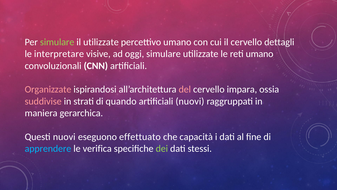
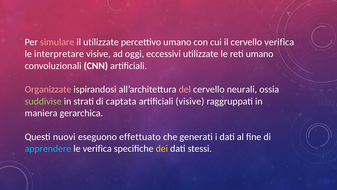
simulare at (57, 42) colour: light green -> pink
cervello dettagli: dettagli -> verifica
oggi simulare: simulare -> eccessivi
impara: impara -> neurali
suddivise colour: pink -> light green
quando: quando -> captata
artificiali nuovi: nuovi -> visive
capacità: capacità -> generati
dei colour: light green -> yellow
